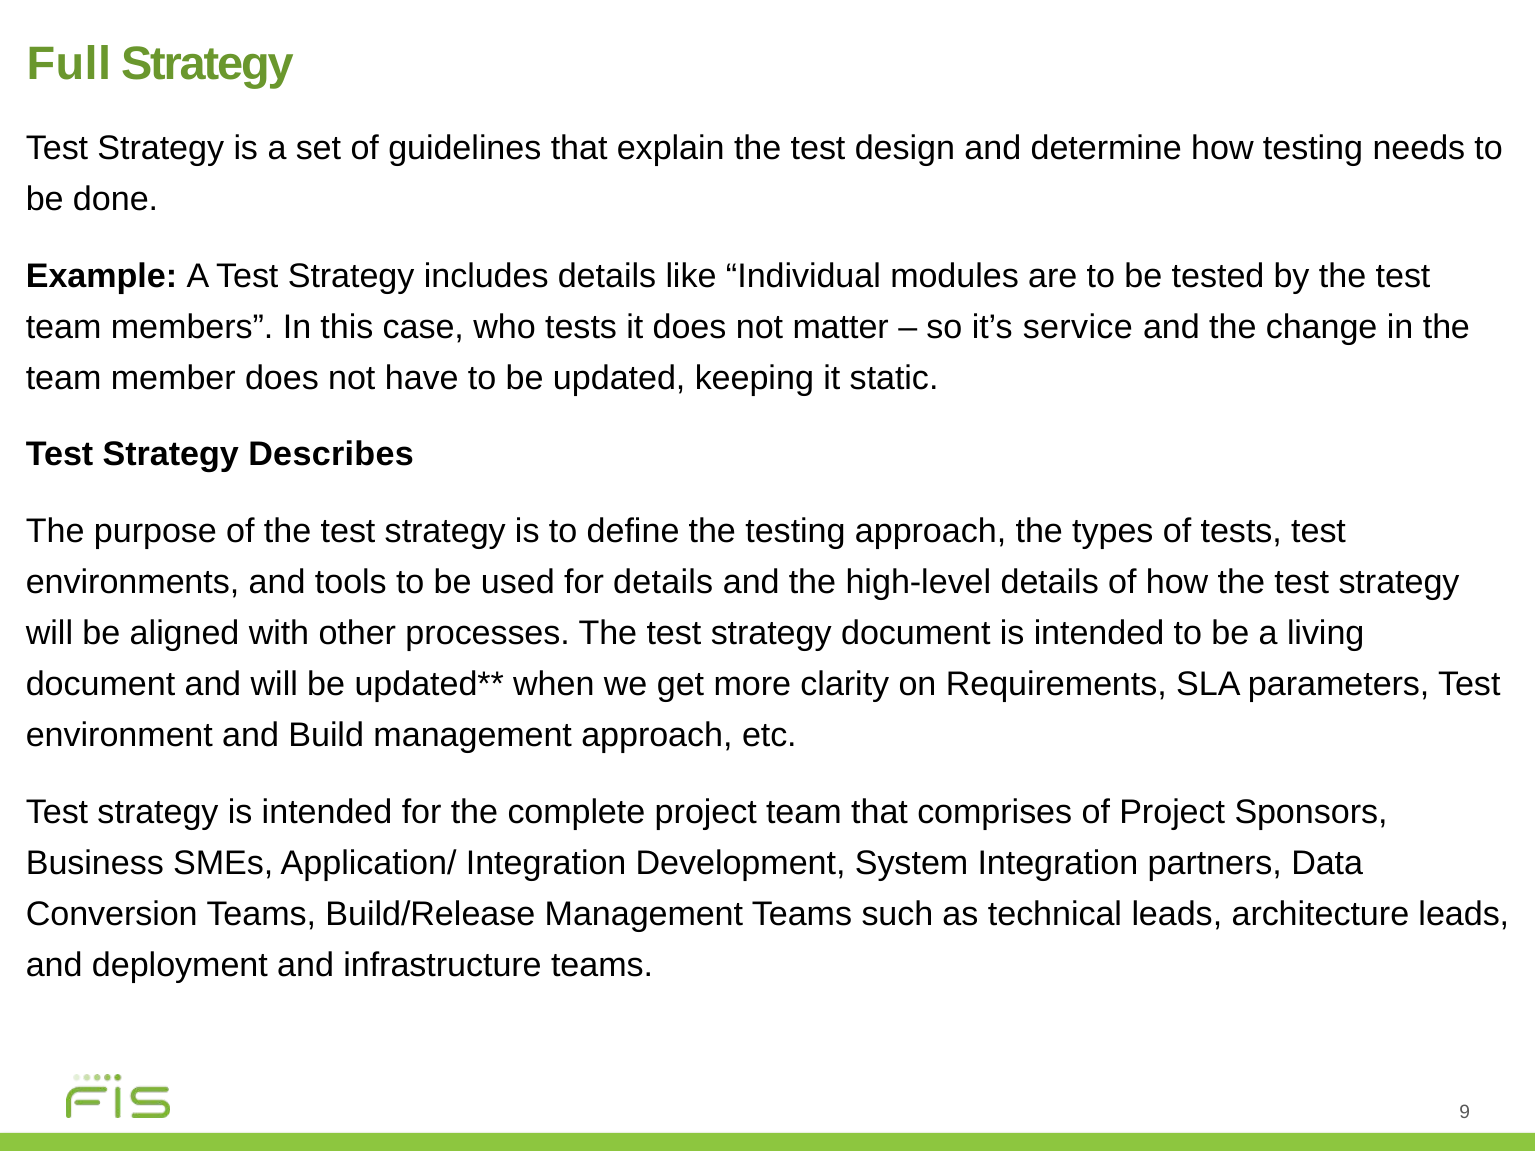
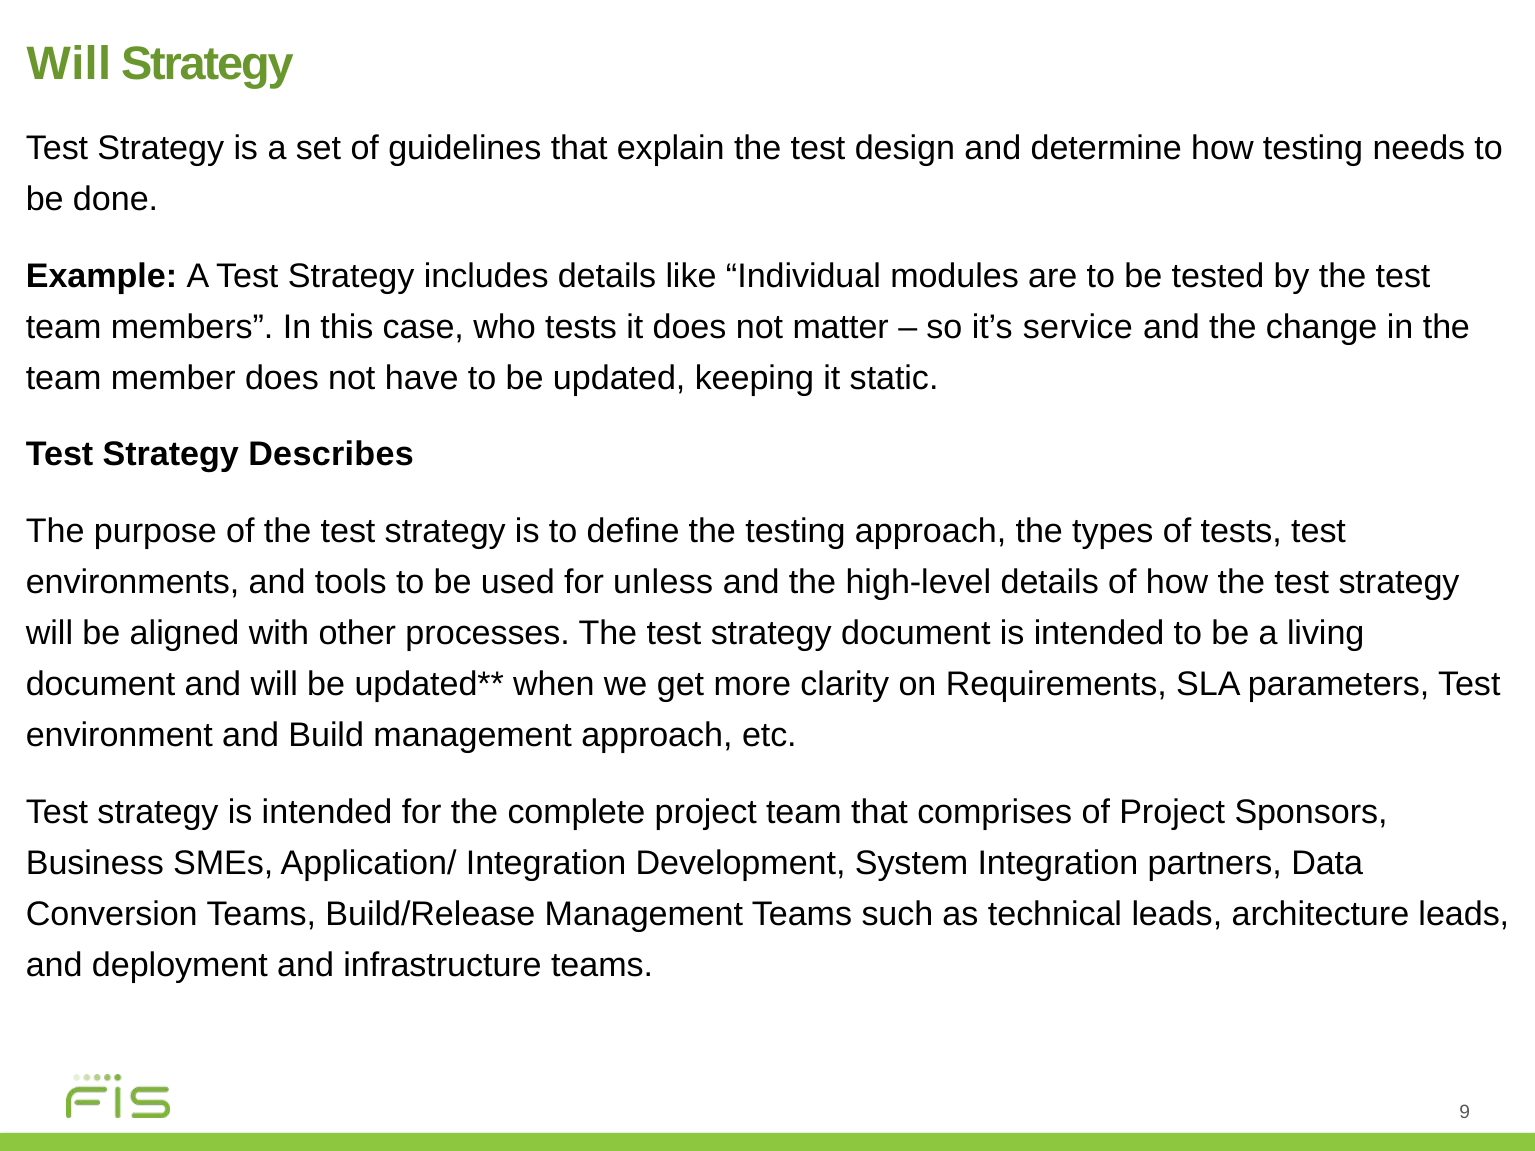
Full at (69, 64): Full -> Will
for details: details -> unless
